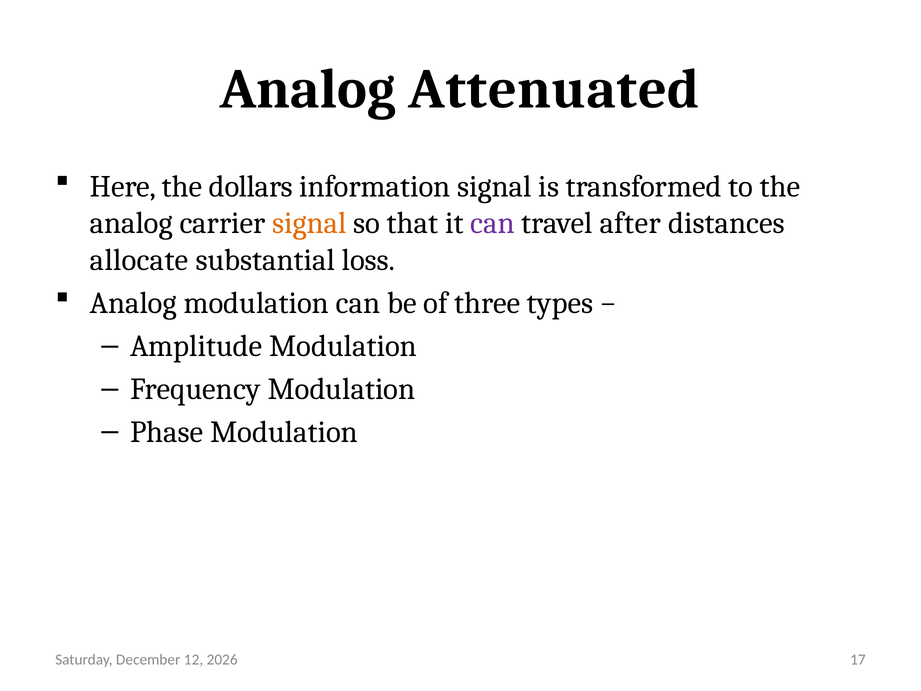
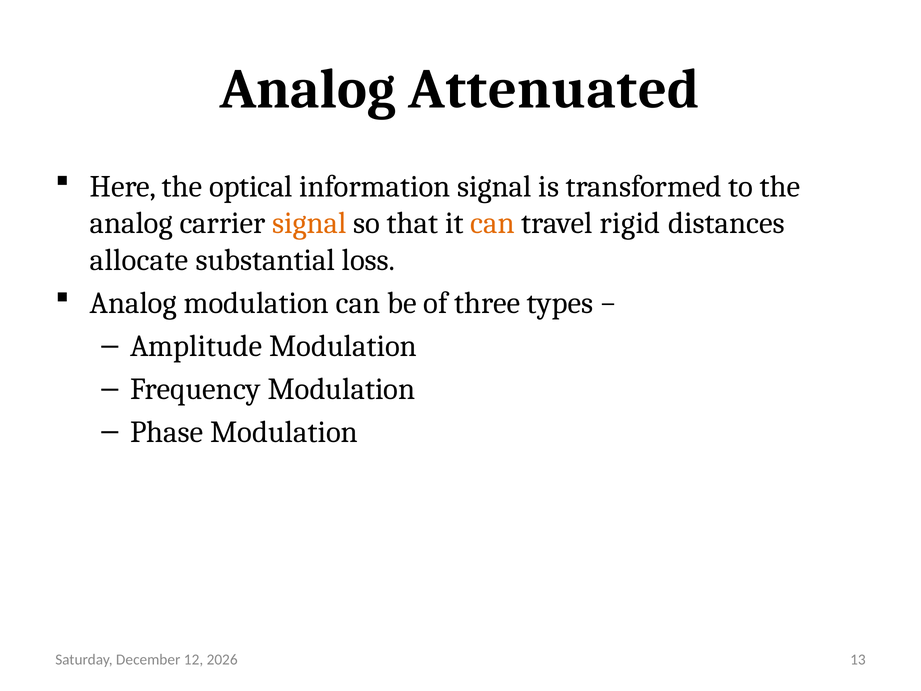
dollars: dollars -> optical
can at (493, 223) colour: purple -> orange
after: after -> rigid
17: 17 -> 13
